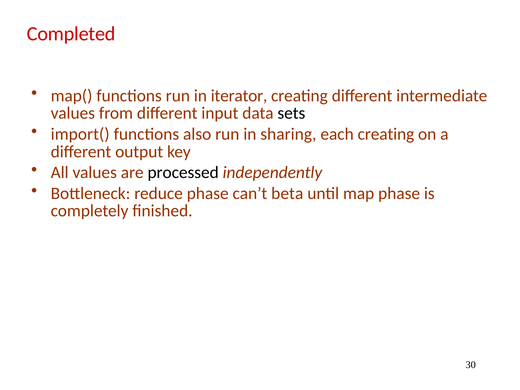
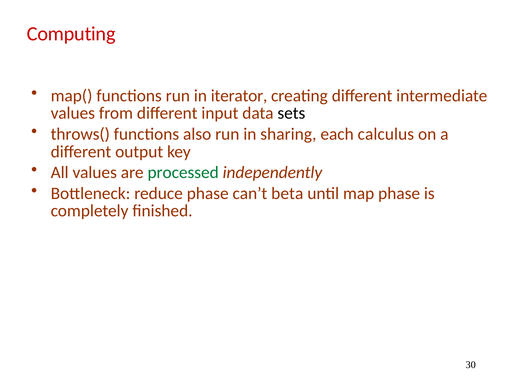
Completed: Completed -> Computing
import(: import( -> throws(
each creating: creating -> calculus
processed colour: black -> green
